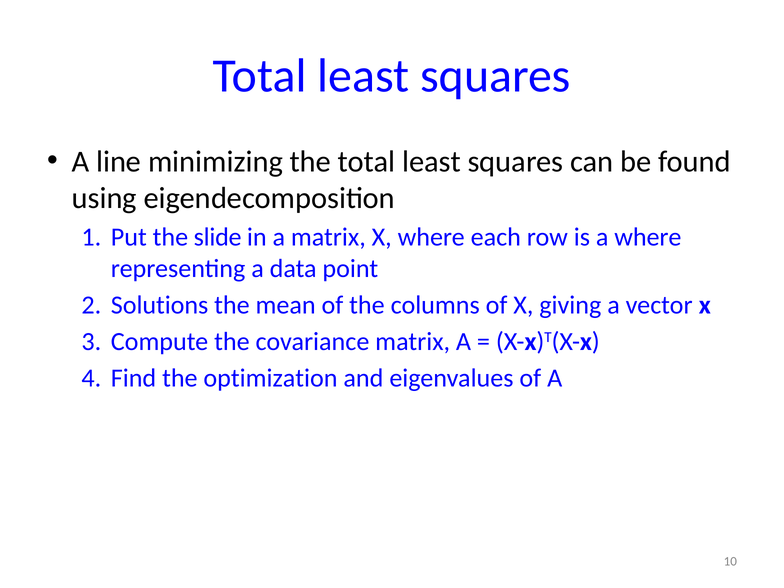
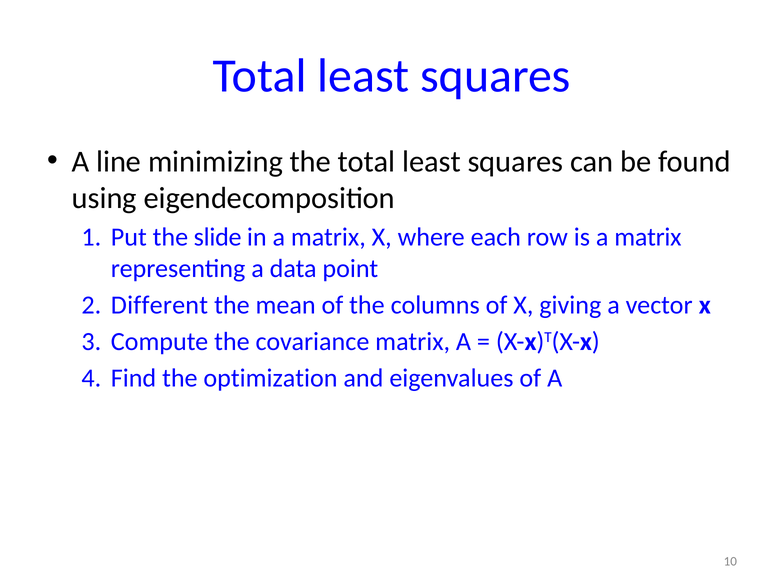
is a where: where -> matrix
Solutions: Solutions -> Different
